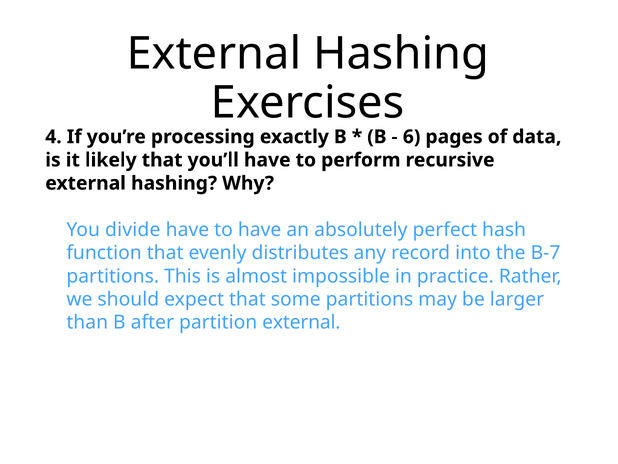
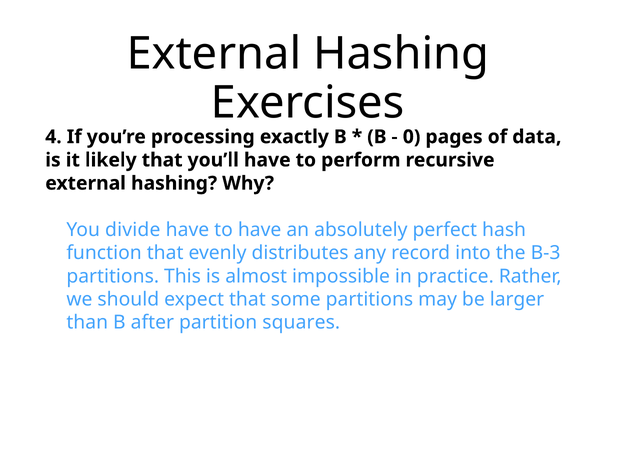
6: 6 -> 0
B-7: B-7 -> B-3
partition external: external -> squares
